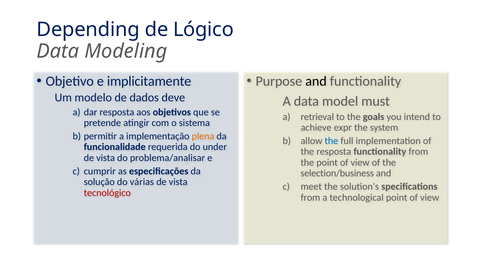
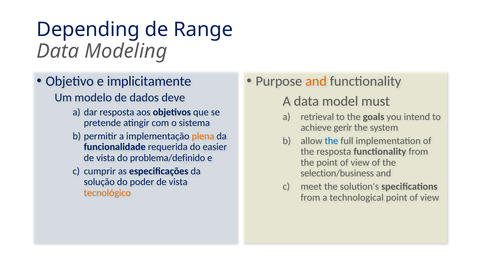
Lógico: Lógico -> Range
and at (316, 81) colour: black -> orange
expr: expr -> gerir
under: under -> easier
problema/analisar: problema/analisar -> problema/definido
várias: várias -> poder
tecnológico colour: red -> orange
